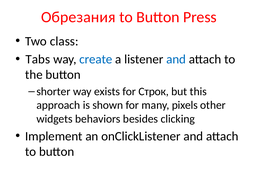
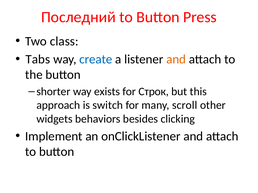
Обрезания: Обрезания -> Последний
and at (176, 59) colour: blue -> orange
shown: shown -> switch
pixels: pixels -> scroll
